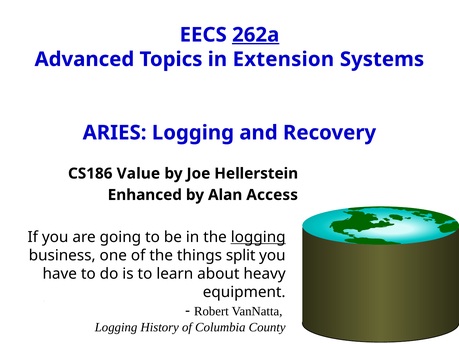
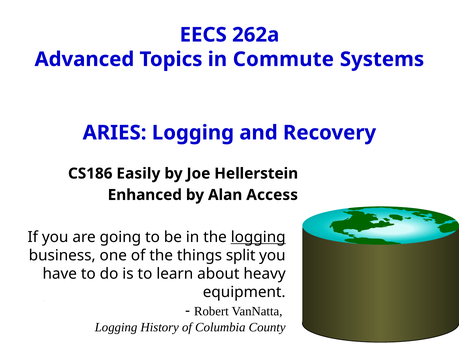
262a underline: present -> none
Extension: Extension -> Commute
Value: Value -> Easily
